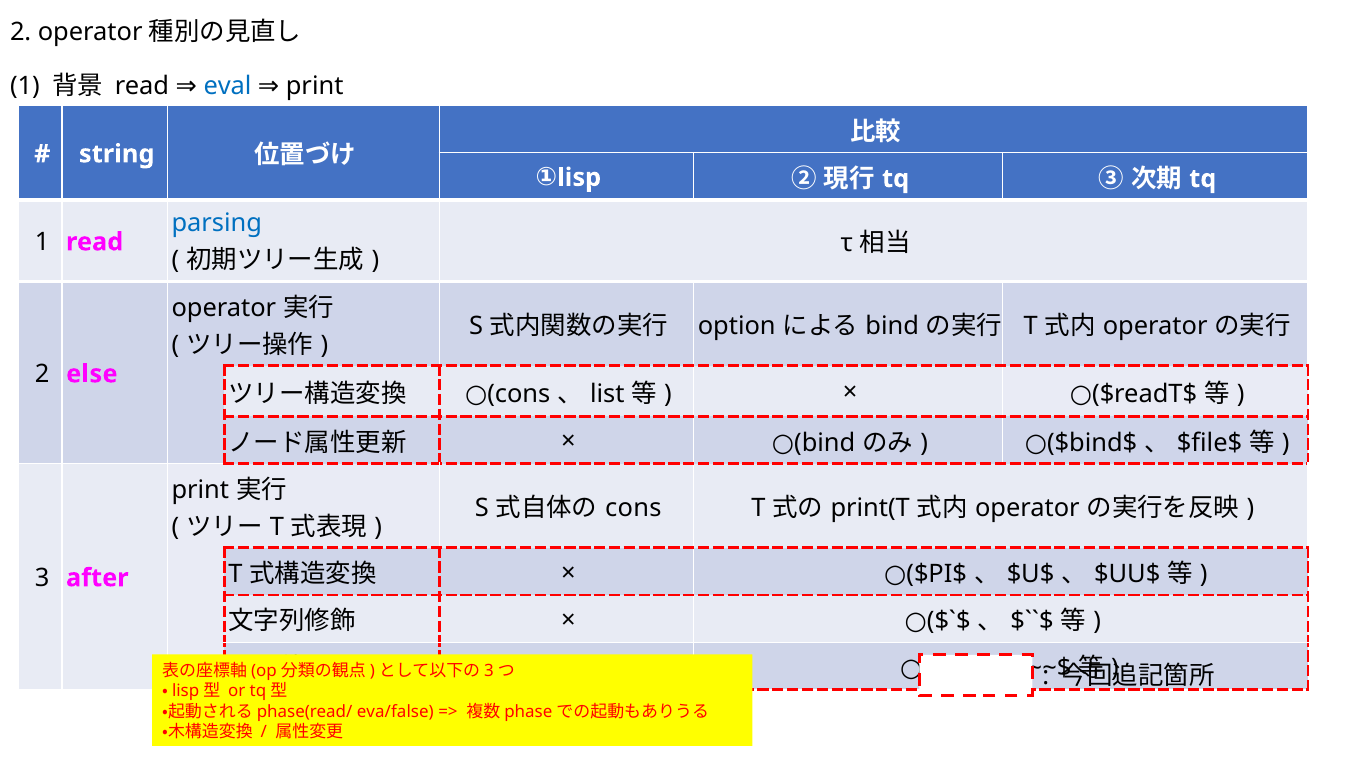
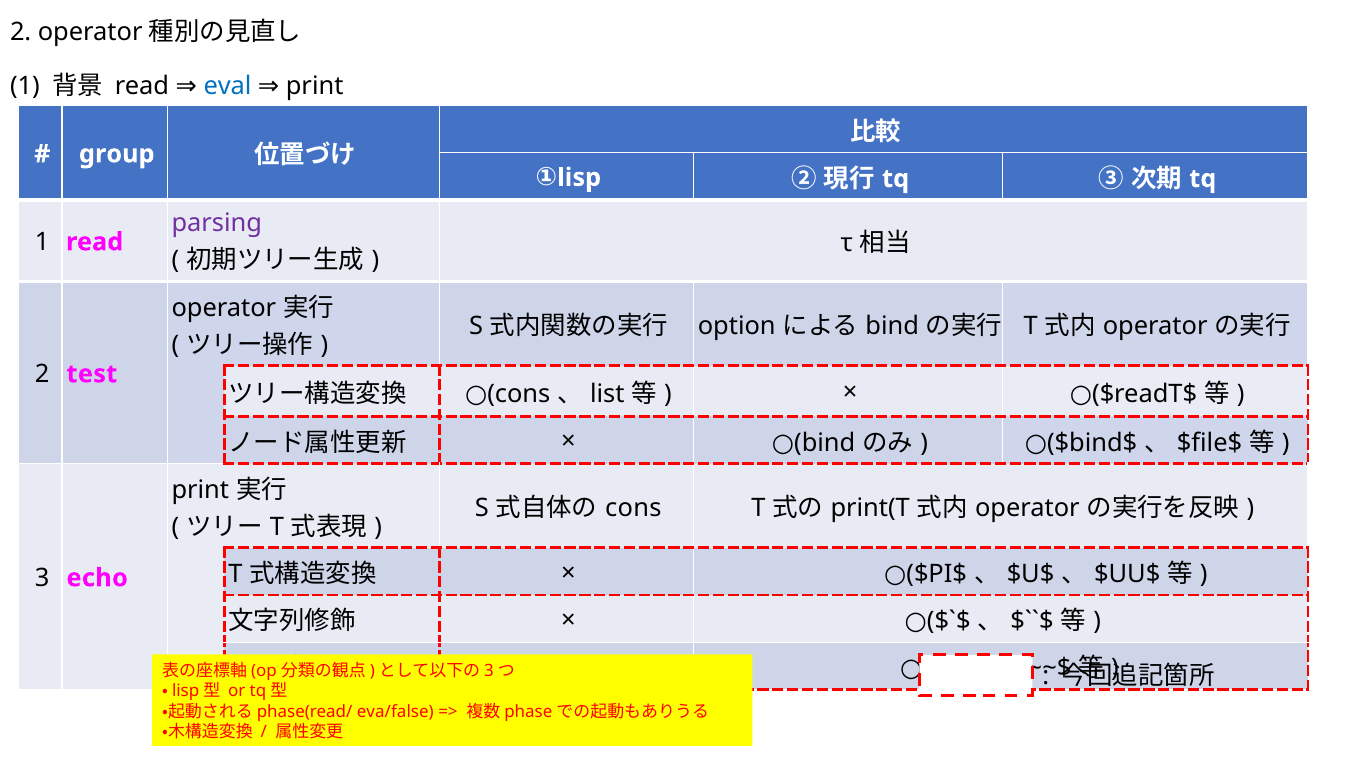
string: string -> group
parsing colour: blue -> purple
else: else -> test
after: after -> echo
